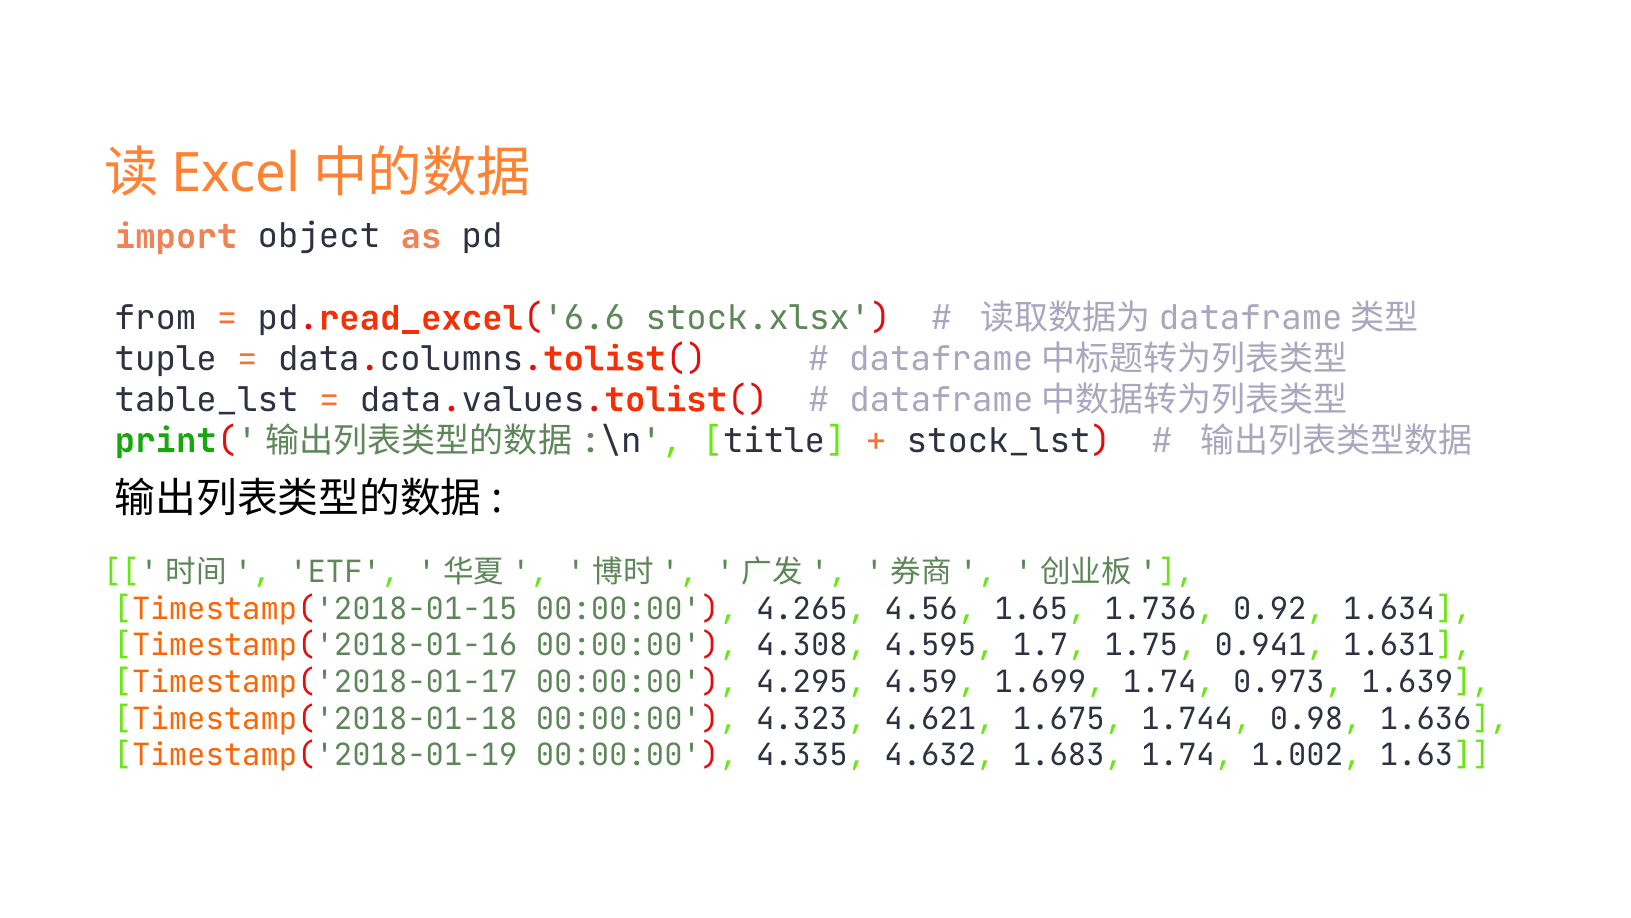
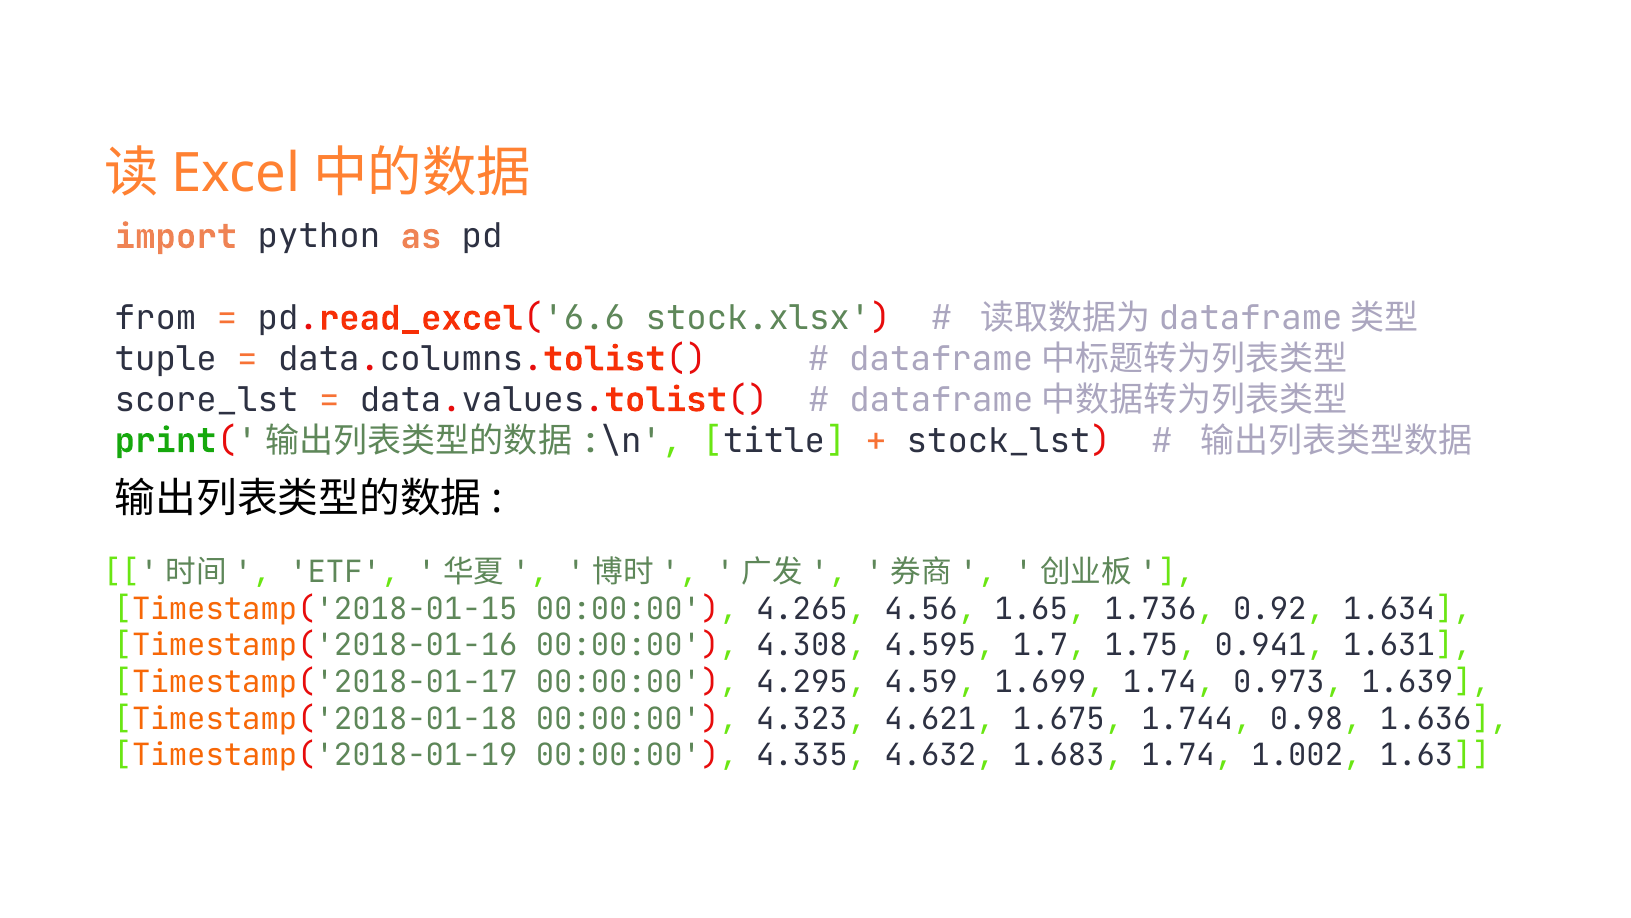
object: object -> python
table_lst: table_lst -> score_lst
